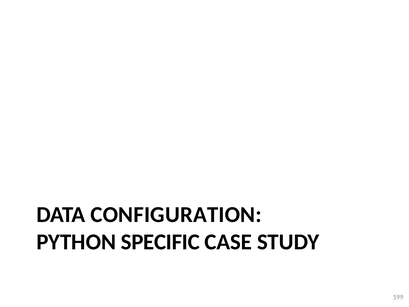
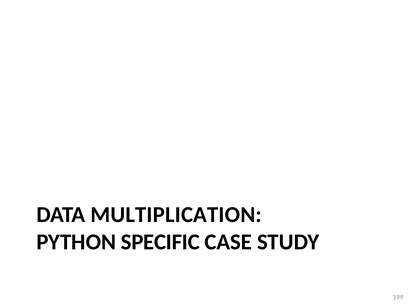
CONFIGURATION: CONFIGURATION -> MULTIPLICATION
